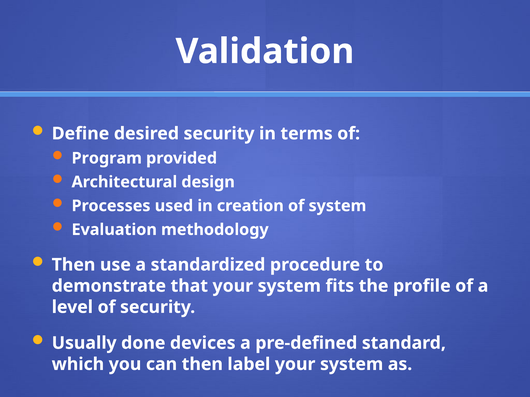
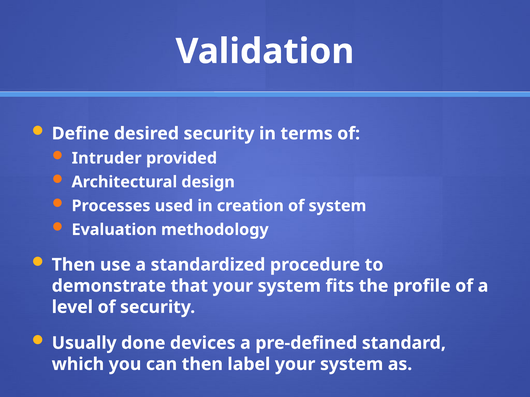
Program: Program -> Intruder
